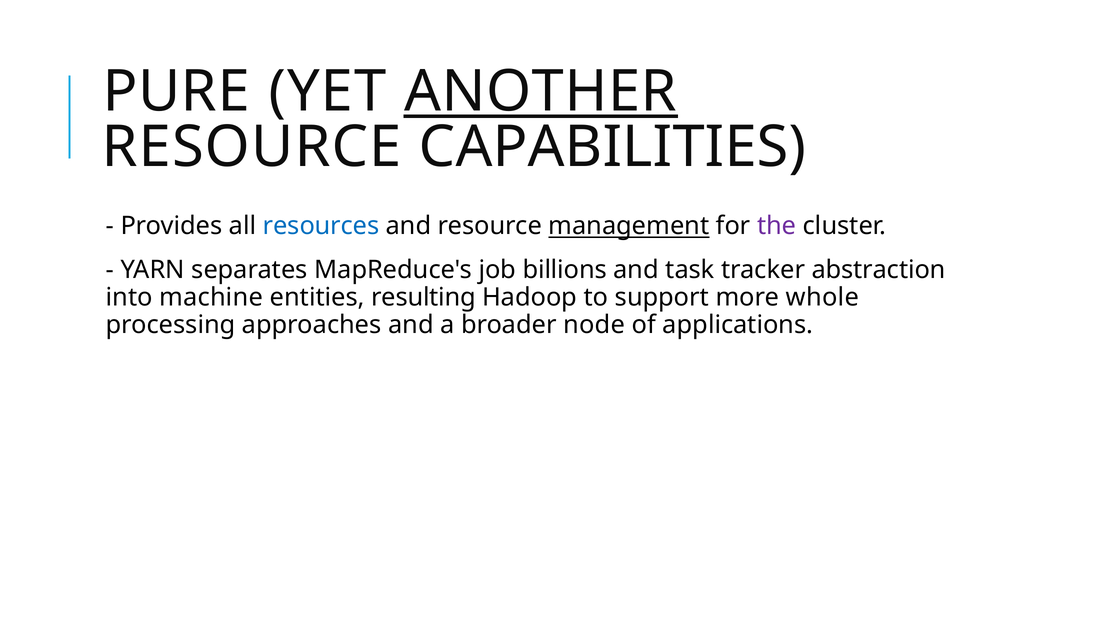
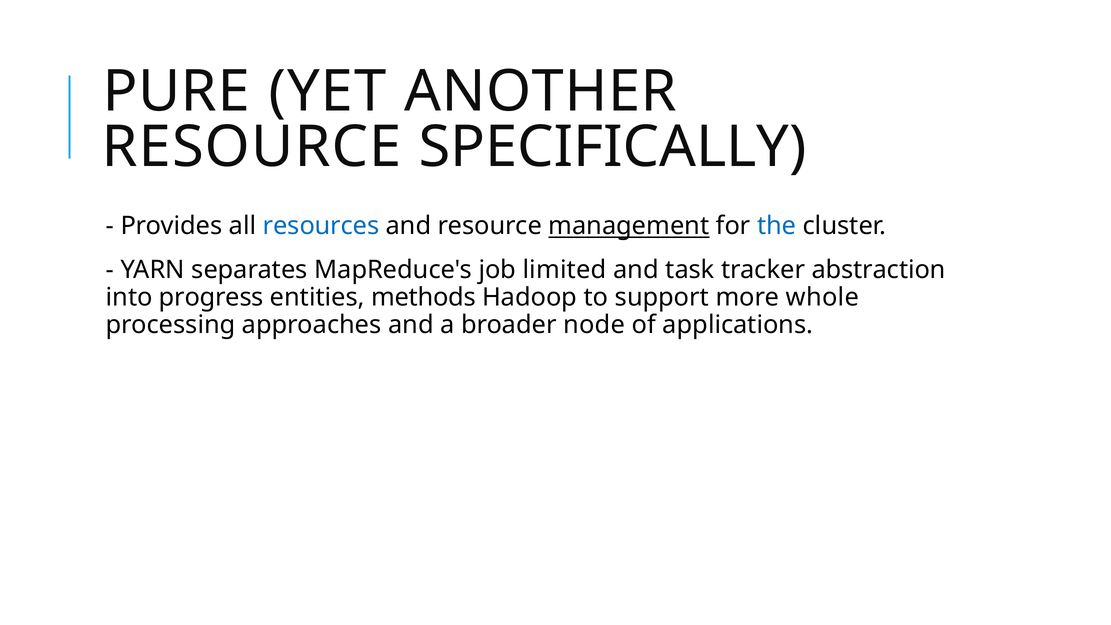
ANOTHER underline: present -> none
CAPABILITIES: CAPABILITIES -> SPECIFICALLY
the colour: purple -> blue
billions: billions -> limited
machine: machine -> progress
resulting: resulting -> methods
